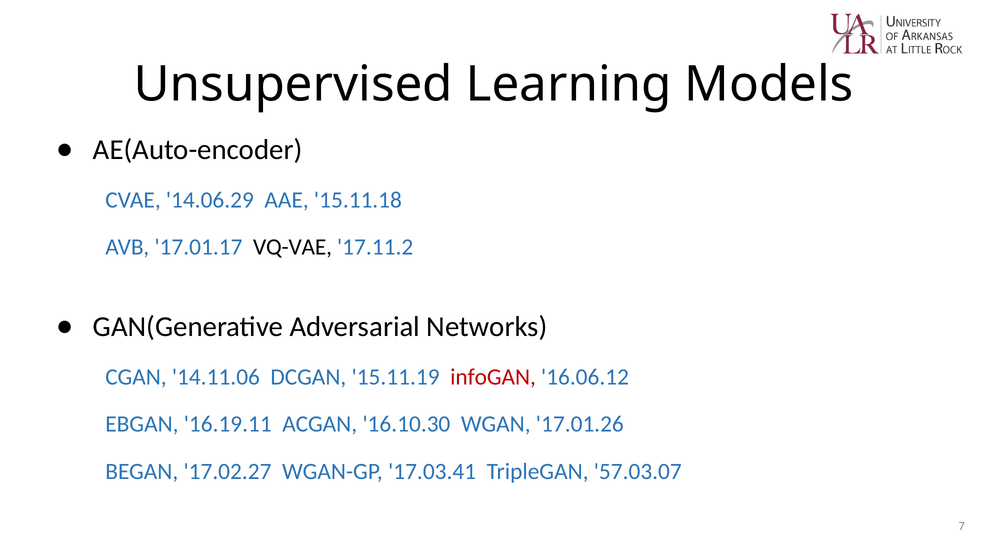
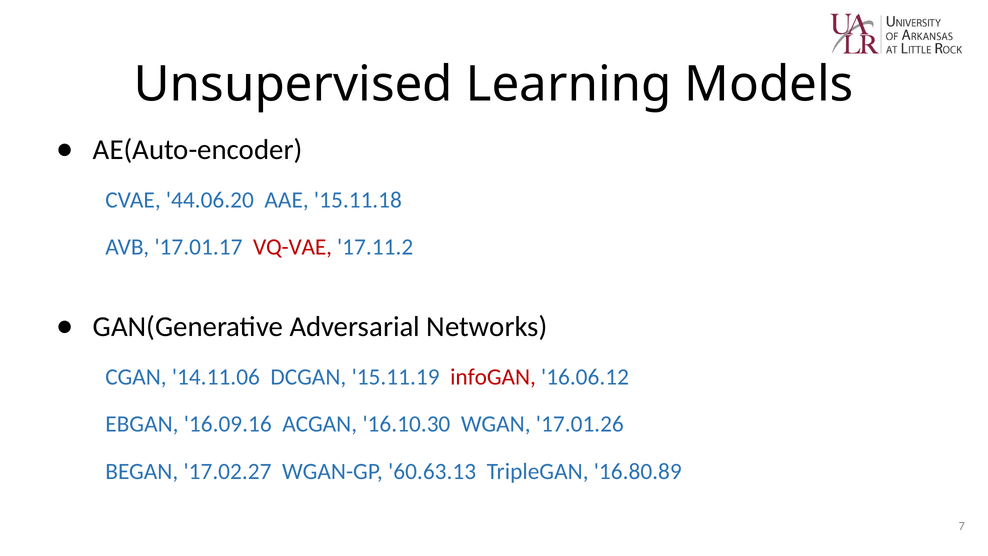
14.06.29: 14.06.29 -> 44.06.20
VQ-VAE colour: black -> red
16.19.11: 16.19.11 -> 16.09.16
17.03.41: 17.03.41 -> 60.63.13
57.03.07: 57.03.07 -> 16.80.89
